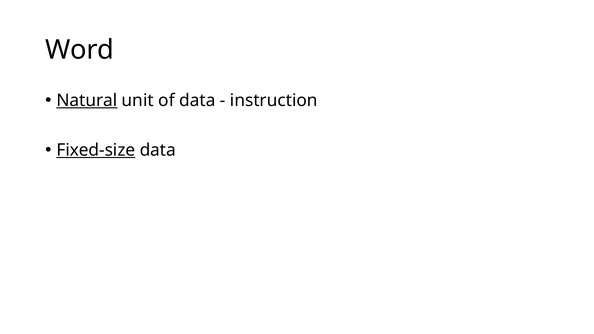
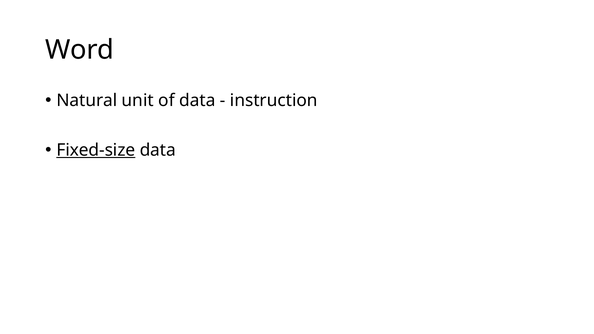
Natural underline: present -> none
